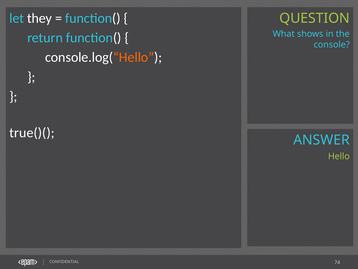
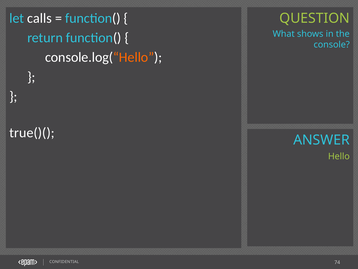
they: they -> calls
